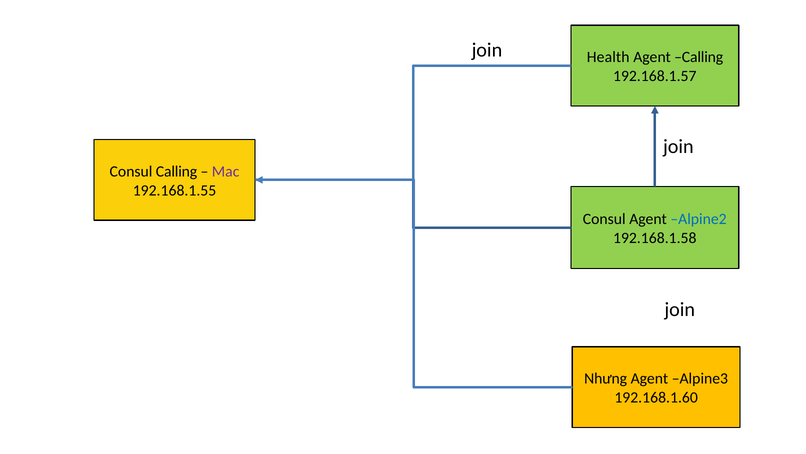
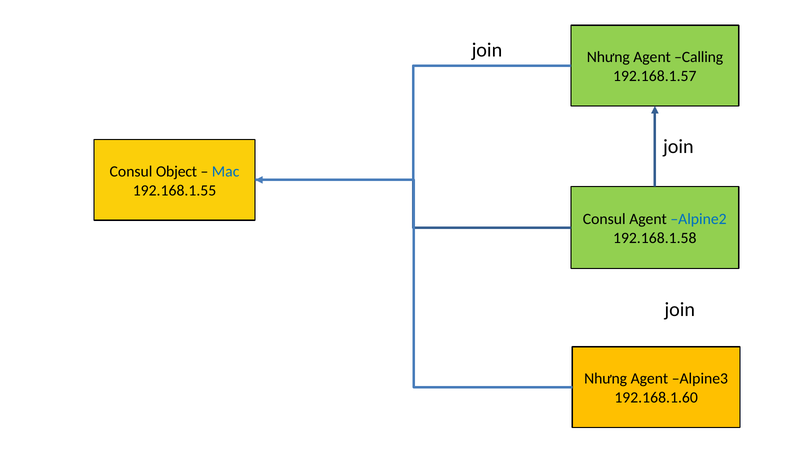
Health at (608, 57): Health -> Nhưng
Consul Calling: Calling -> Object
Mac colour: purple -> blue
